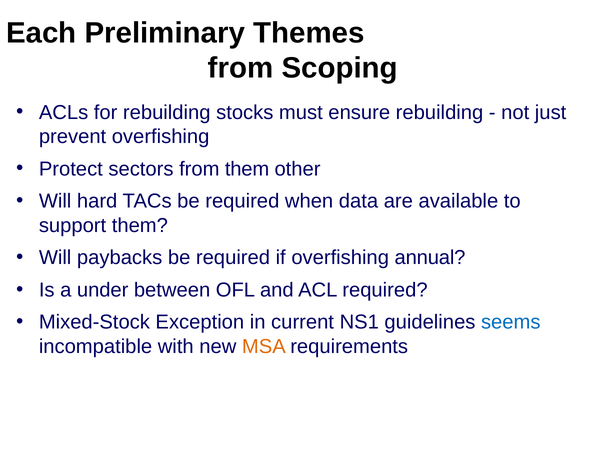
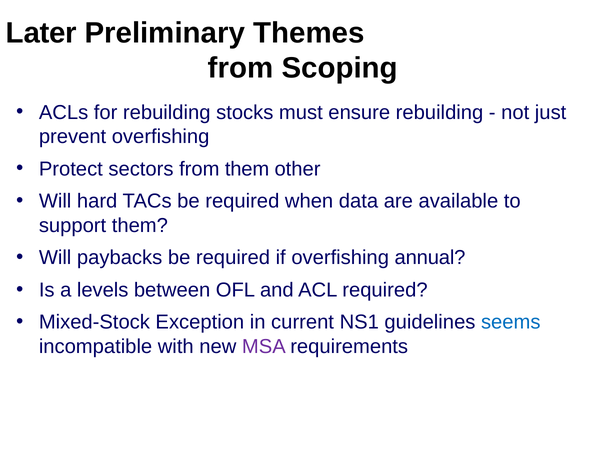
Each: Each -> Later
under: under -> levels
MSA colour: orange -> purple
